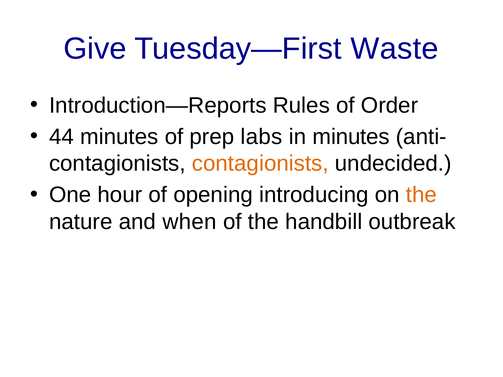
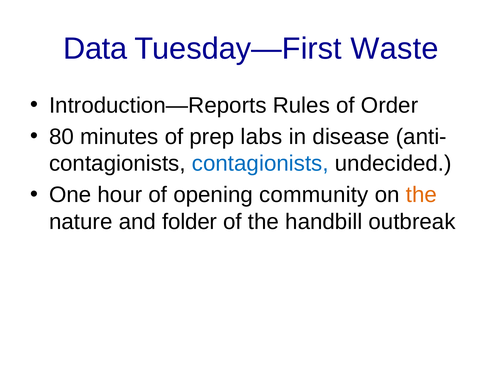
Give: Give -> Data
44: 44 -> 80
in minutes: minutes -> disease
contagionists at (260, 164) colour: orange -> blue
introducing: introducing -> community
when: when -> folder
